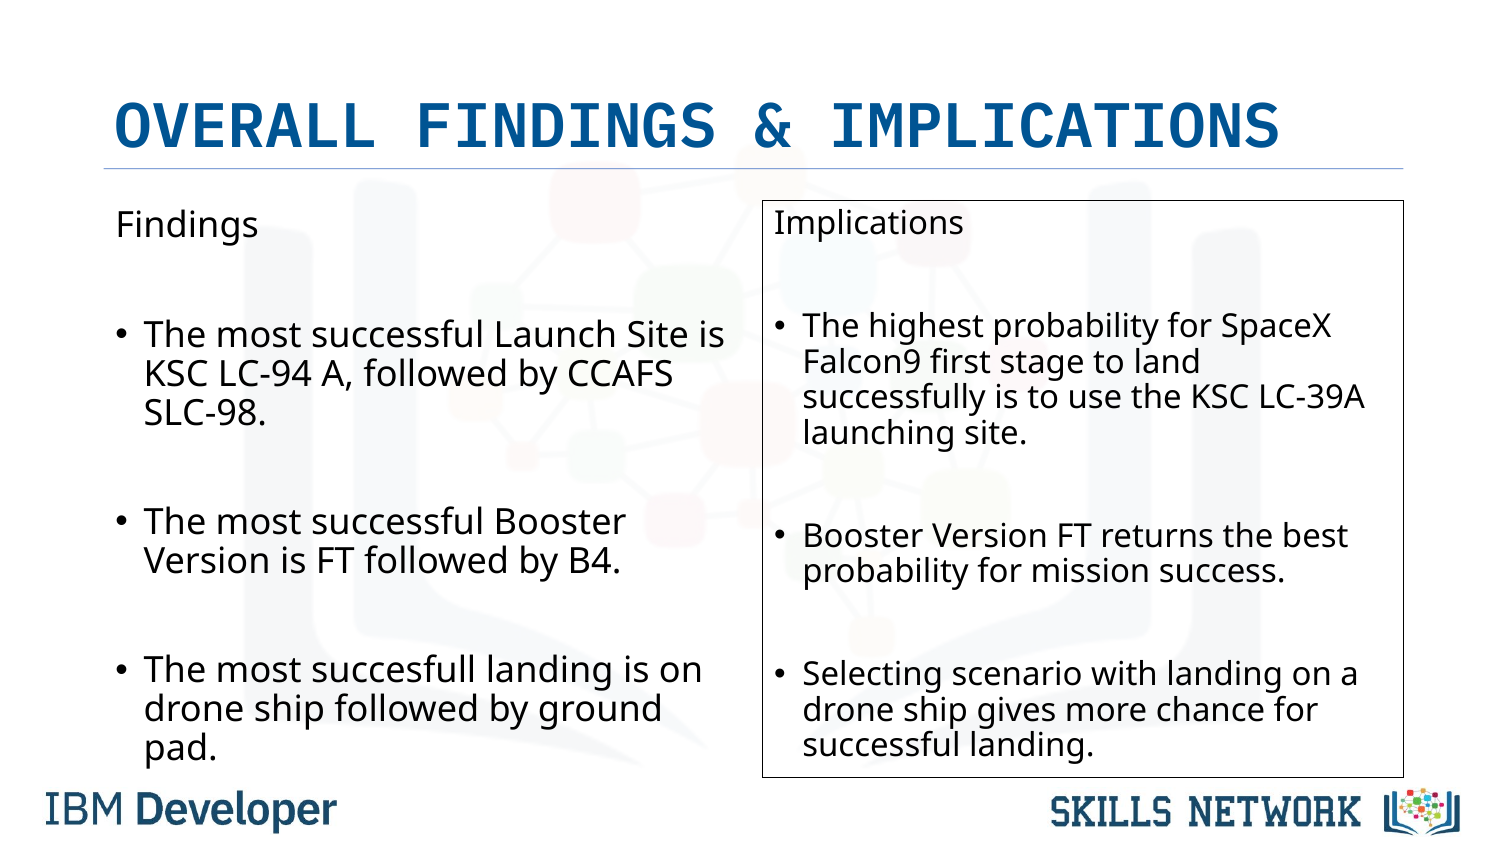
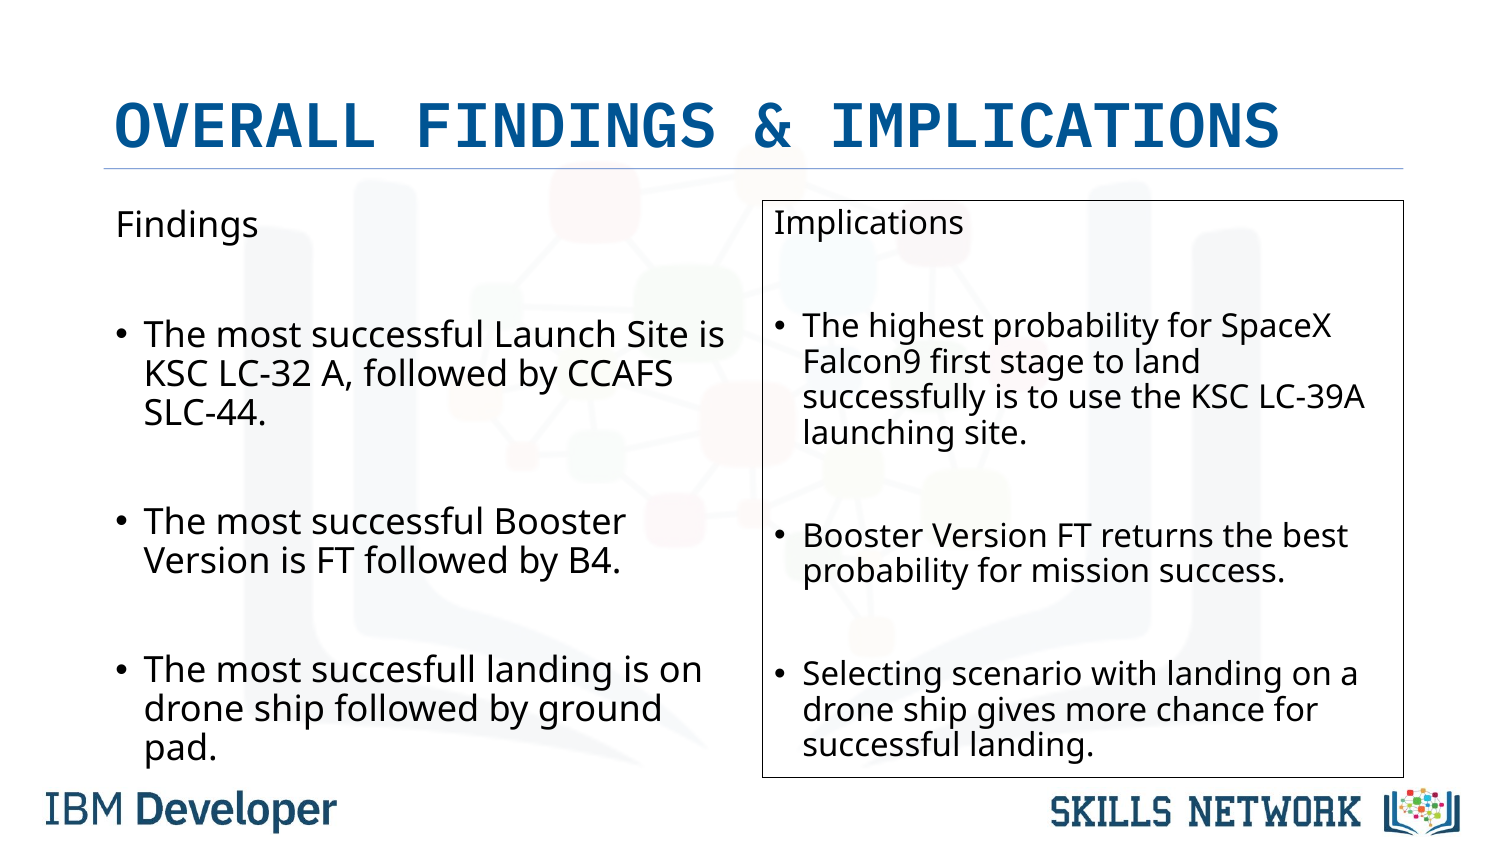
LC-94: LC-94 -> LC-32
SLC-98: SLC-98 -> SLC-44
